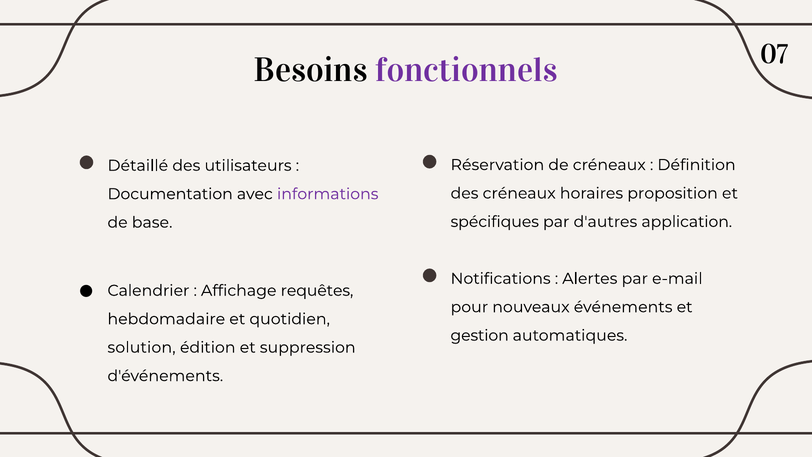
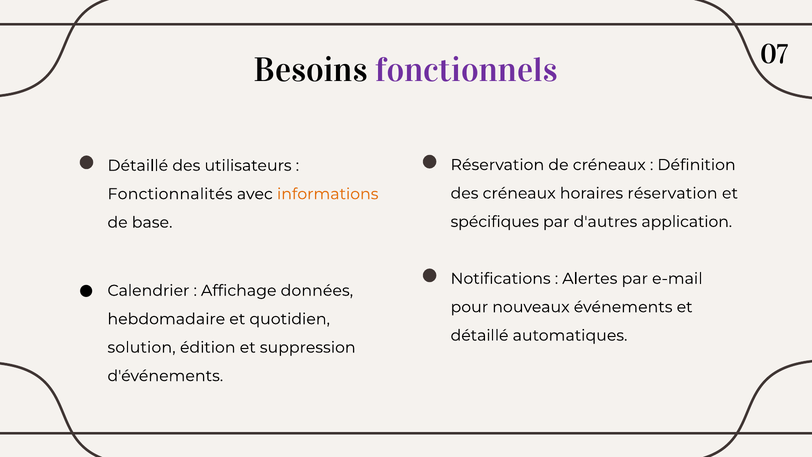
horaires proposition: proposition -> réservation
Documentation: Documentation -> Fonctionnalités
informations colour: purple -> orange
requêtes: requêtes -> données
gestion at (480, 335): gestion -> détaillé
